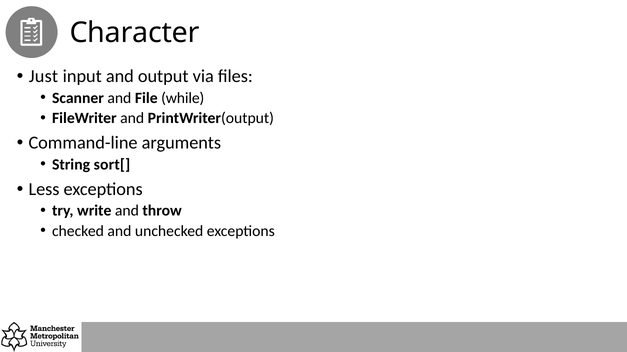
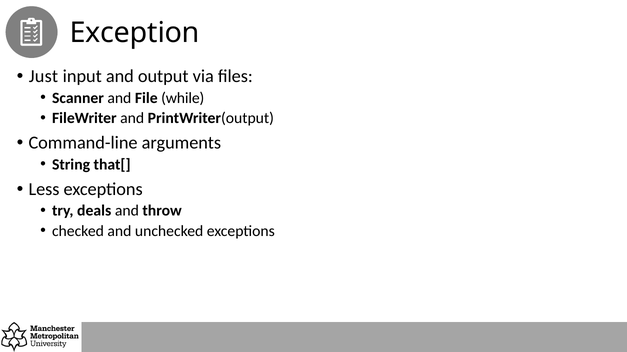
Character: Character -> Exception
sort[: sort[ -> that[
write: write -> deals
